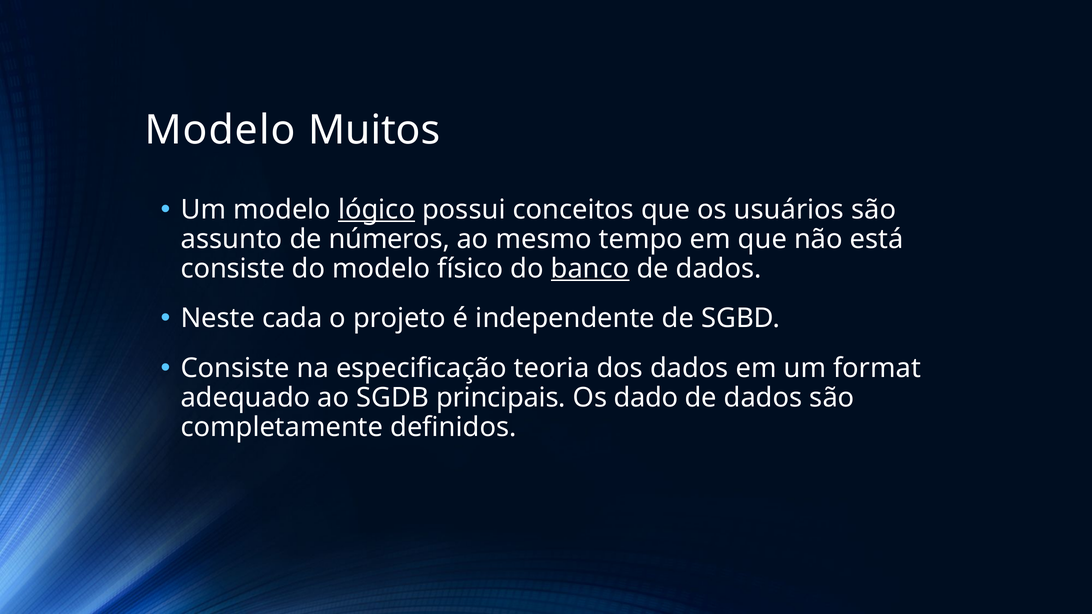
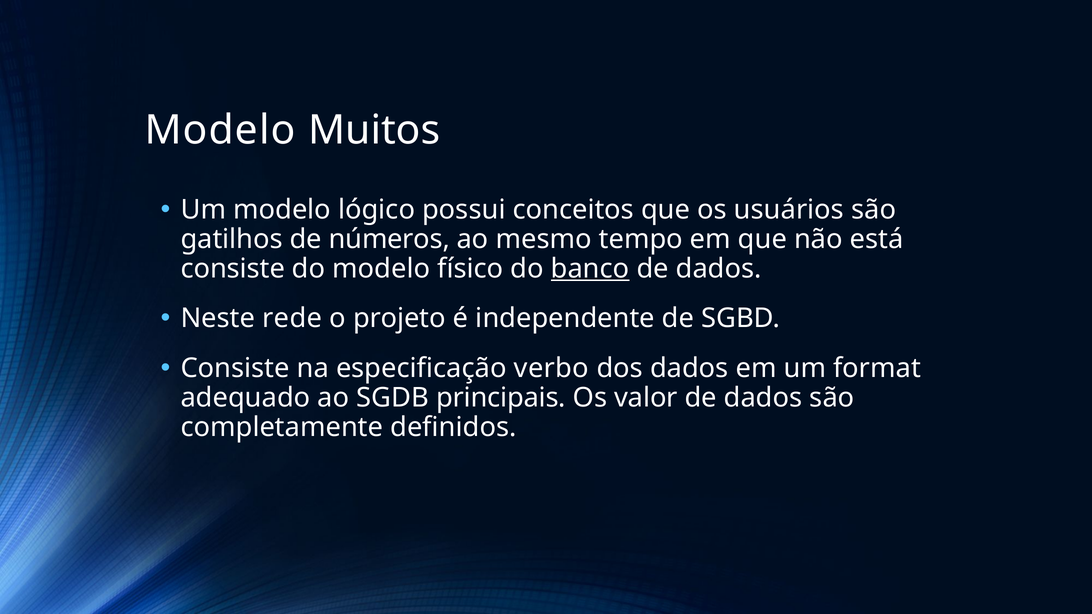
lógico underline: present -> none
assunto: assunto -> gatilhos
cada: cada -> rede
teoria: teoria -> verbo
dado: dado -> valor
